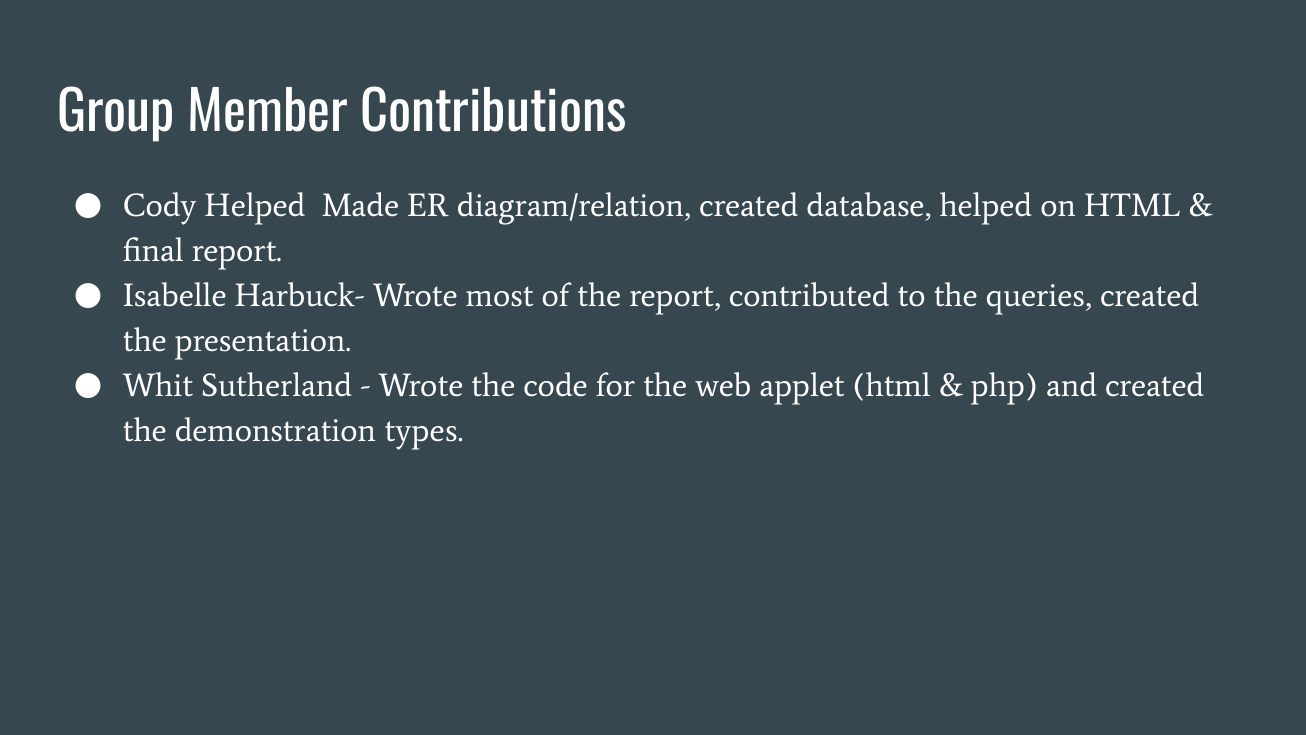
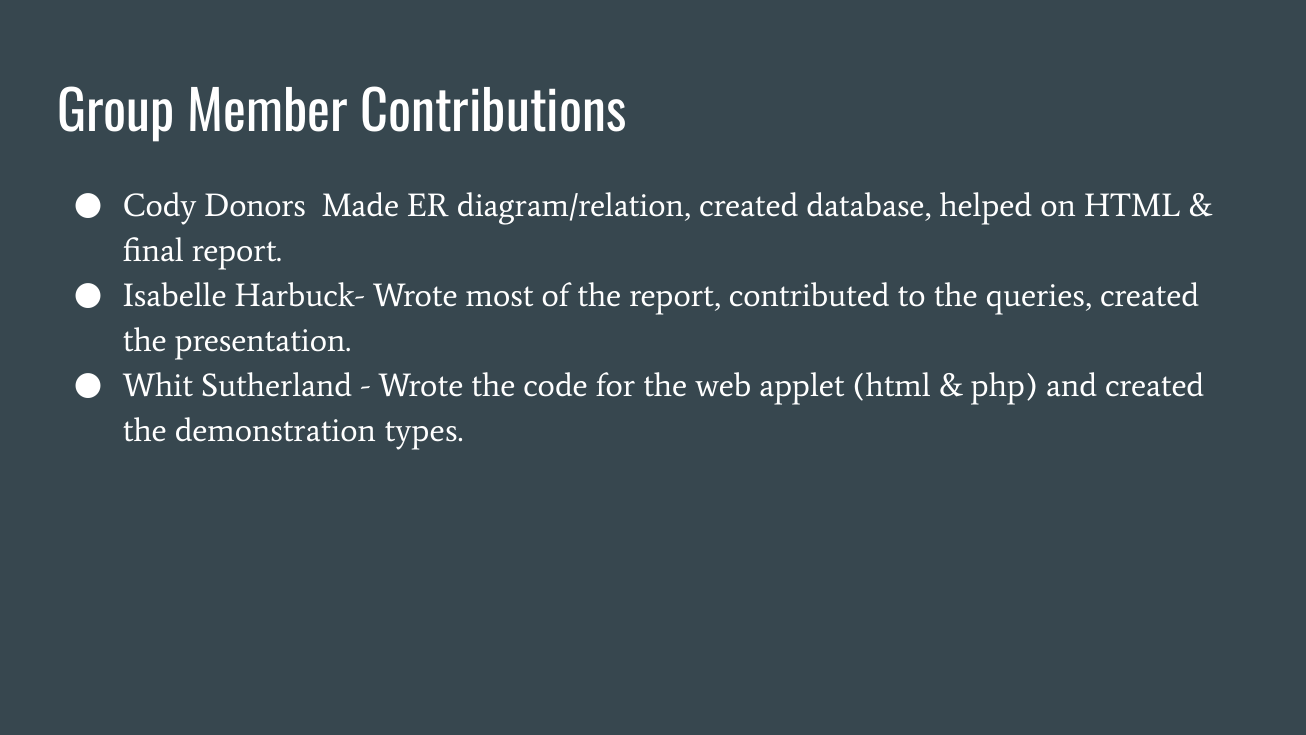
Cody Helped: Helped -> Donors
